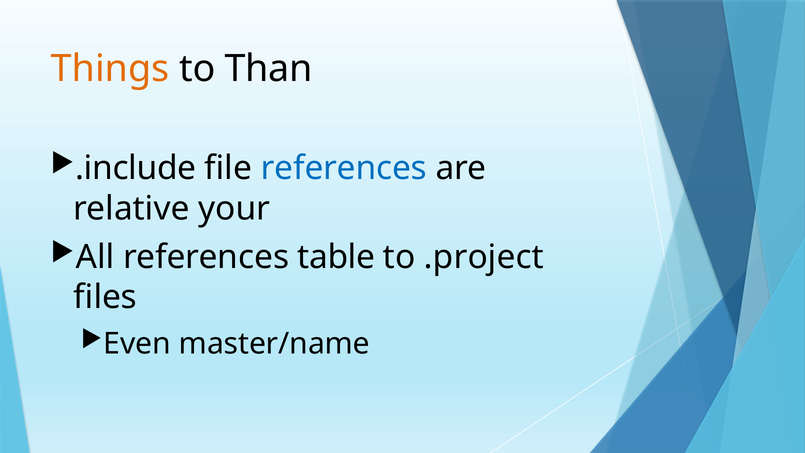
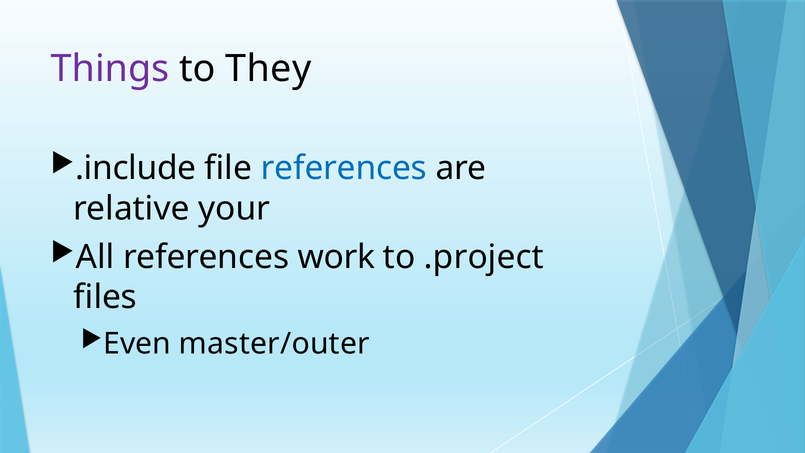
Things colour: orange -> purple
Than: Than -> They
table: table -> work
master/name: master/name -> master/outer
